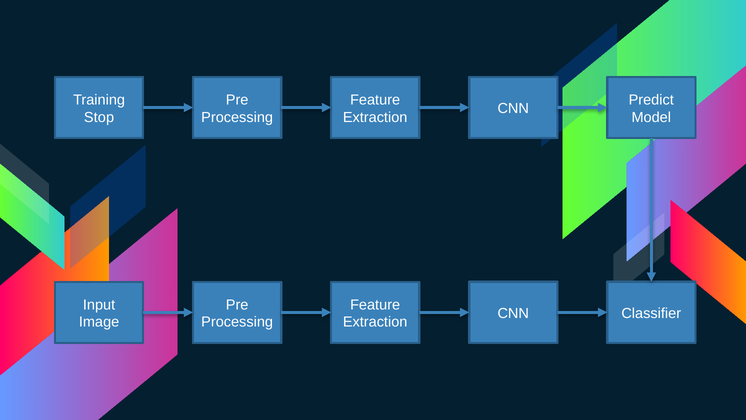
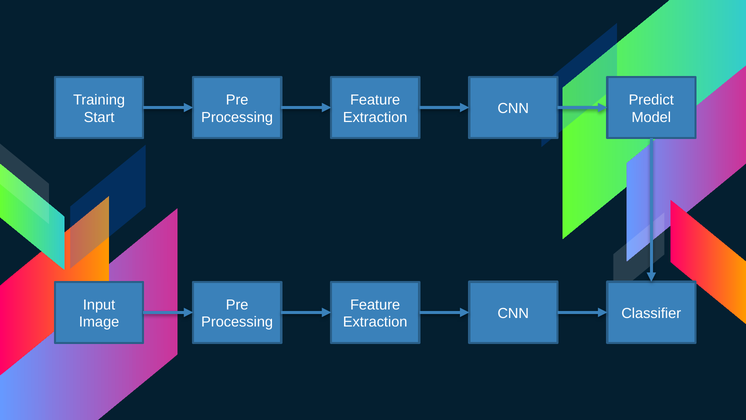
Stop: Stop -> Start
